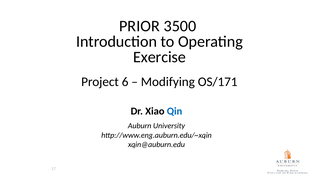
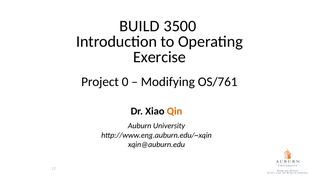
PRIOR: PRIOR -> BUILD
6: 6 -> 0
OS/171: OS/171 -> OS/761
Qin colour: blue -> orange
